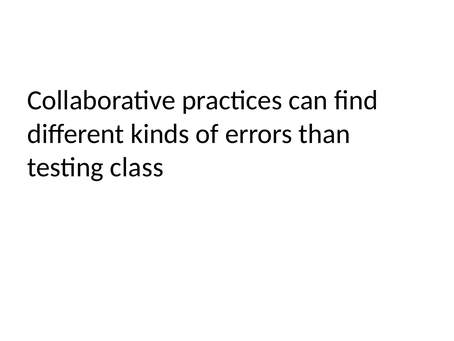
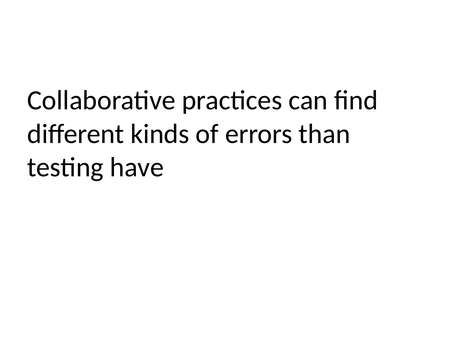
class: class -> have
